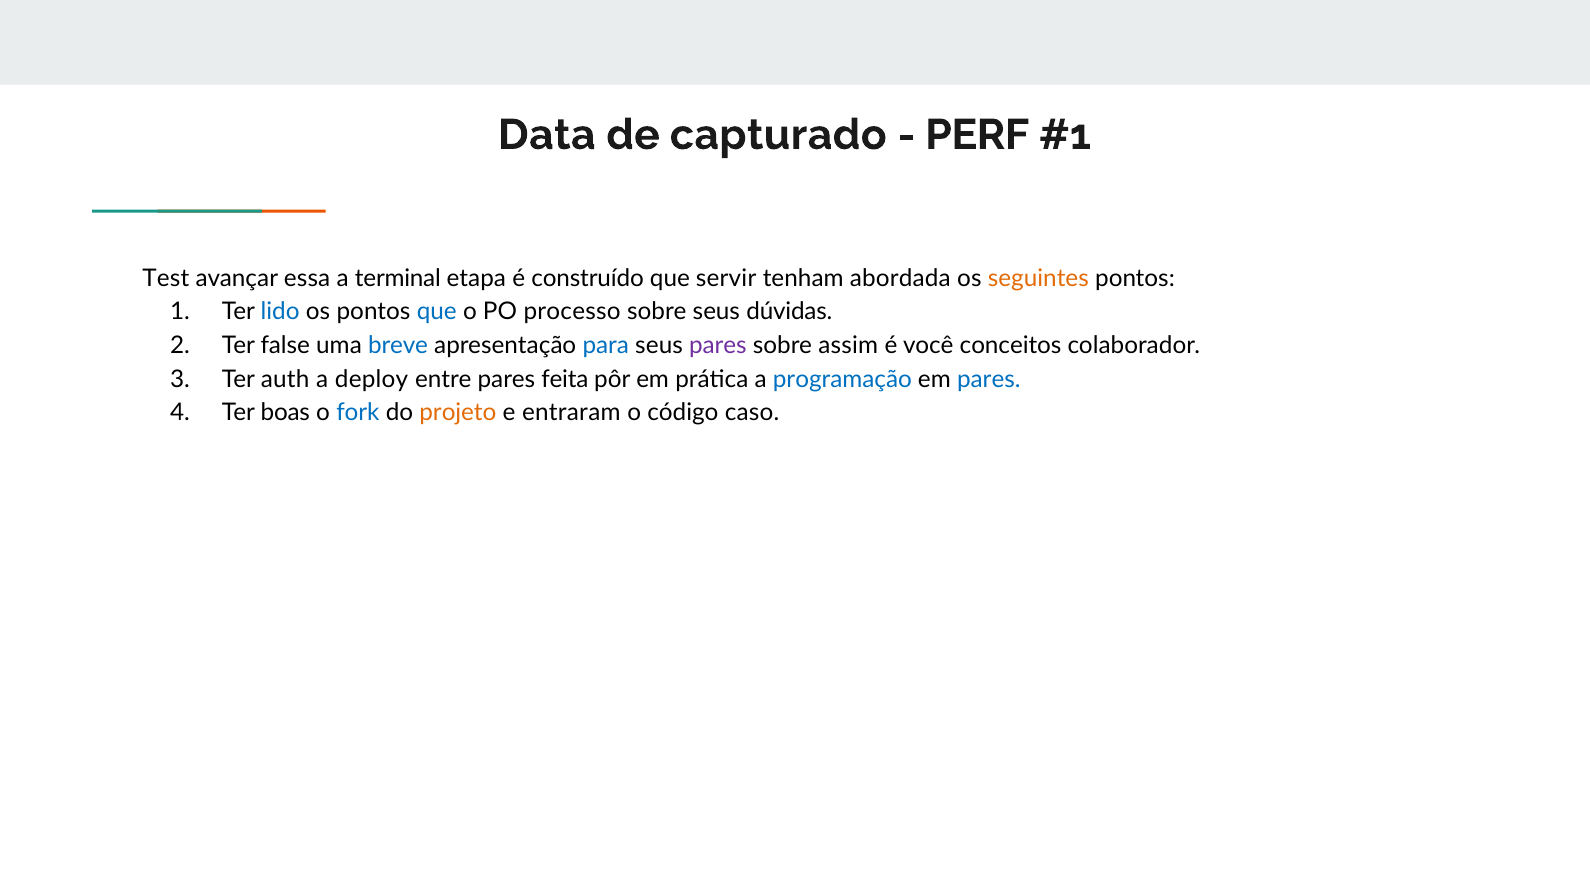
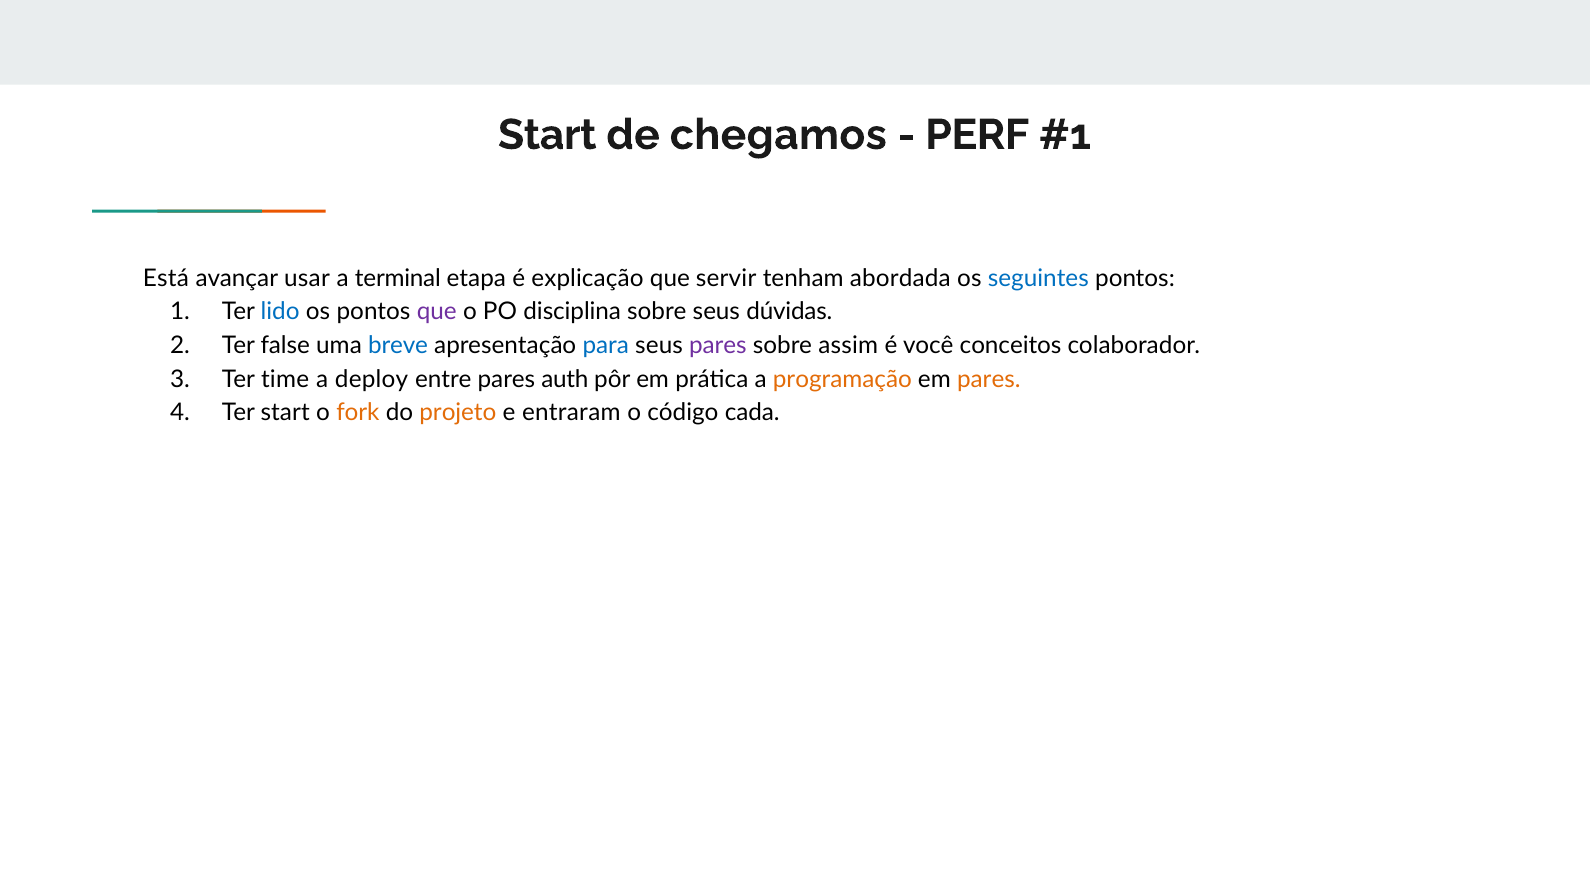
Data at (547, 135): Data -> Start
capturado: capturado -> chegamos
Test: Test -> Está
essa: essa -> usar
construído: construído -> explicação
seguintes colour: orange -> blue
que at (437, 312) colour: blue -> purple
processo: processo -> disciplina
auth: auth -> time
feita: feita -> auth
programação colour: blue -> orange
pares at (989, 379) colour: blue -> orange
Ter boas: boas -> start
fork colour: blue -> orange
caso: caso -> cada
